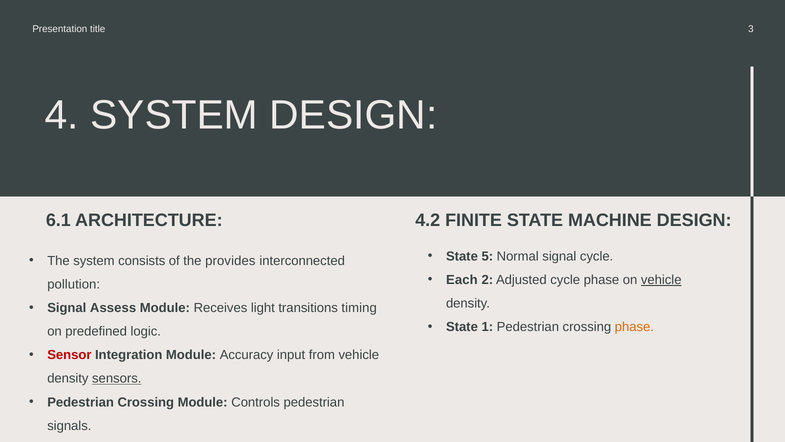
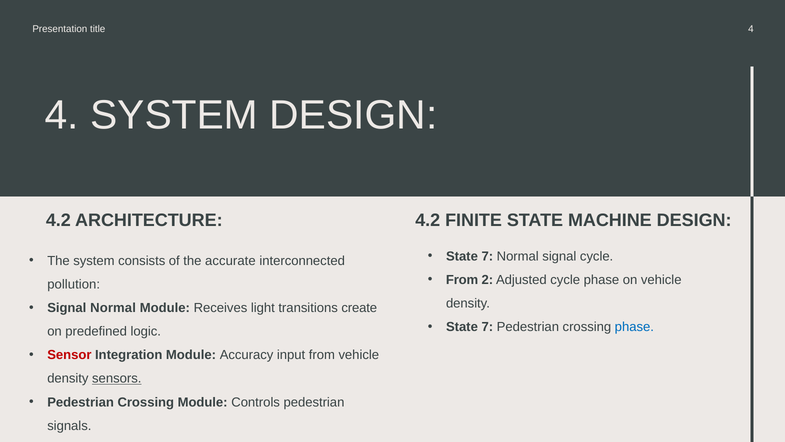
title 3: 3 -> 4
6.1 at (58, 220): 6.1 -> 4.2
5 at (487, 256): 5 -> 7
provides: provides -> accurate
Each at (462, 280): Each -> From
vehicle at (661, 280) underline: present -> none
Signal Assess: Assess -> Normal
timing: timing -> create
1 at (487, 327): 1 -> 7
phase at (634, 327) colour: orange -> blue
